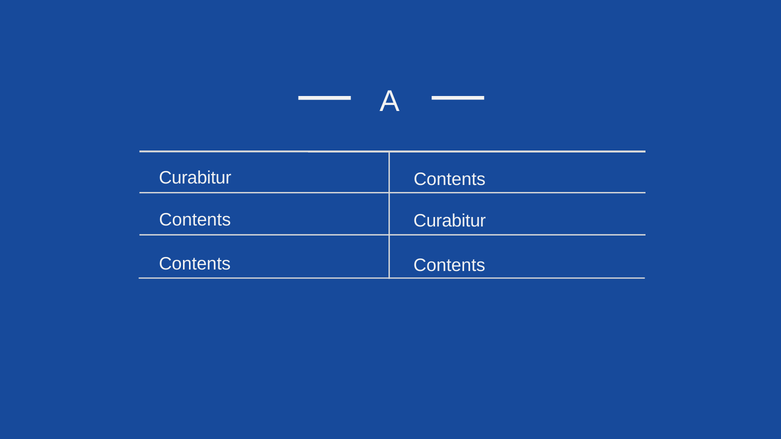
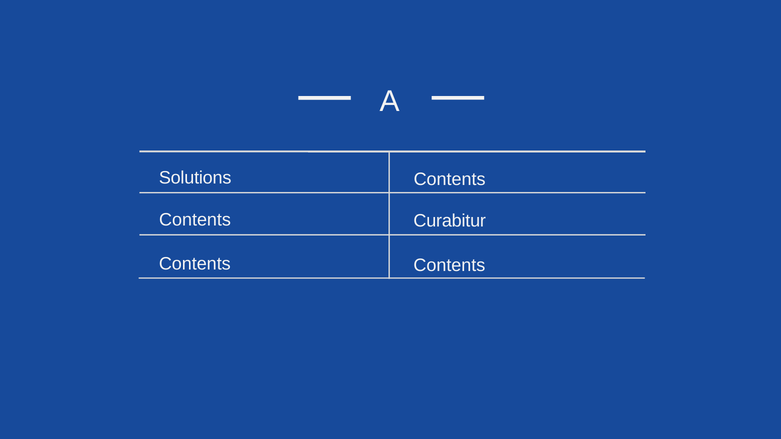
Curabitur at (195, 178): Curabitur -> Solutions
